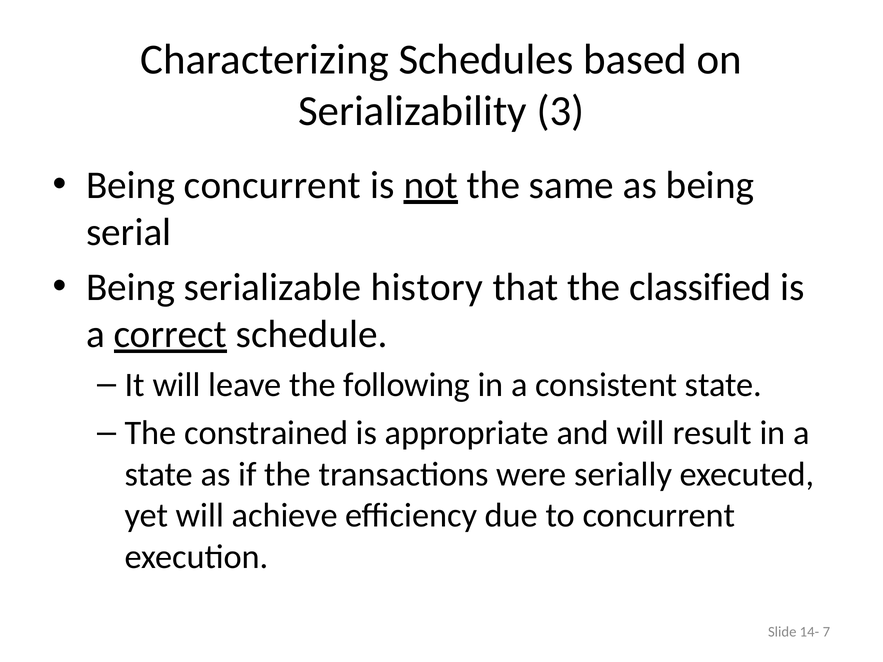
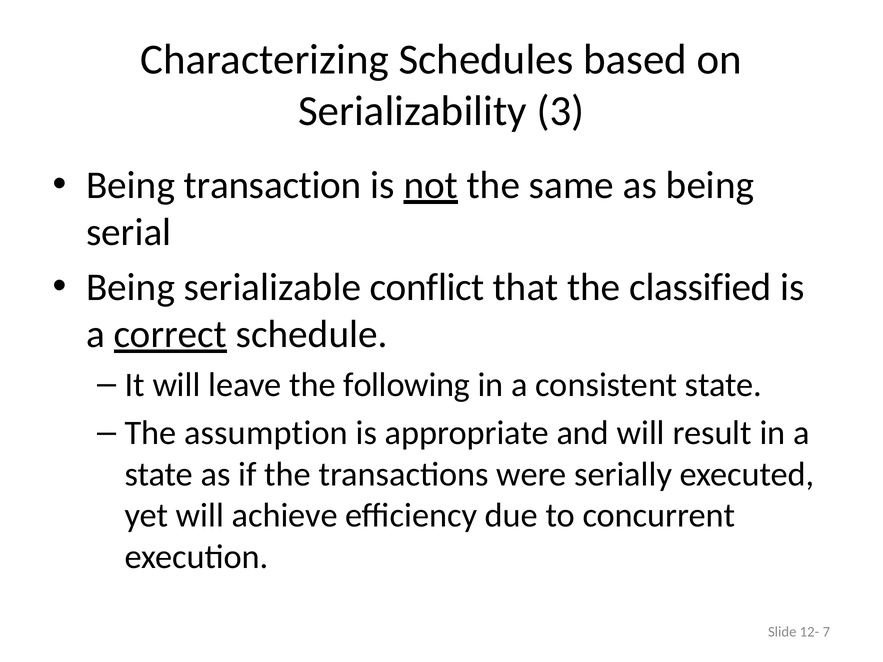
Being concurrent: concurrent -> transaction
history: history -> conflict
constrained: constrained -> assumption
14-: 14- -> 12-
